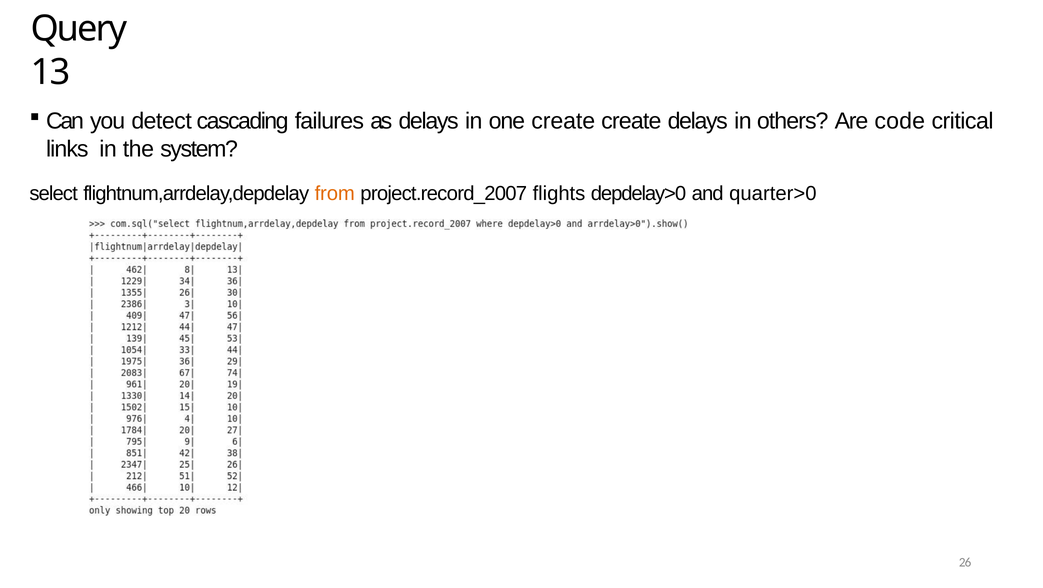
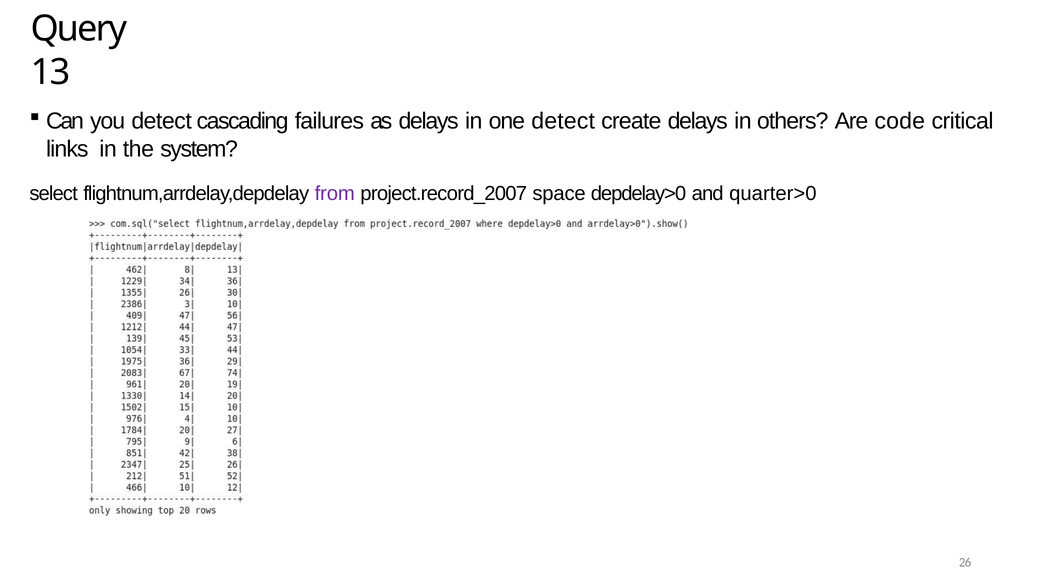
one create: create -> detect
from colour: orange -> purple
flights: flights -> space
